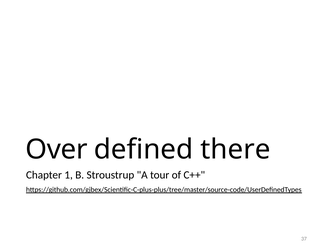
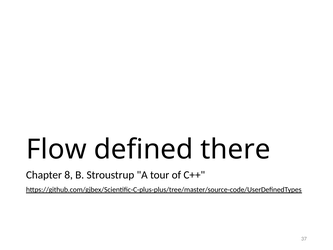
Over: Over -> Flow
1: 1 -> 8
